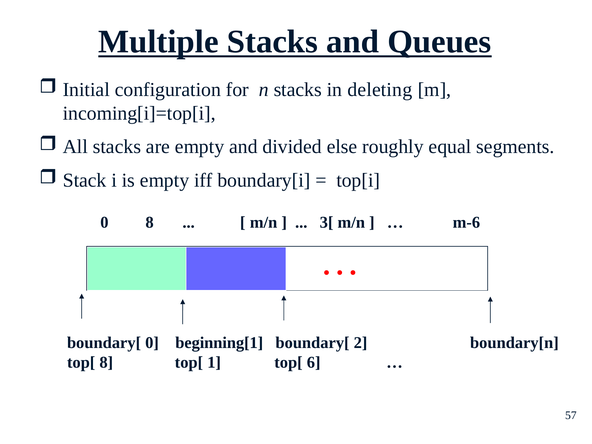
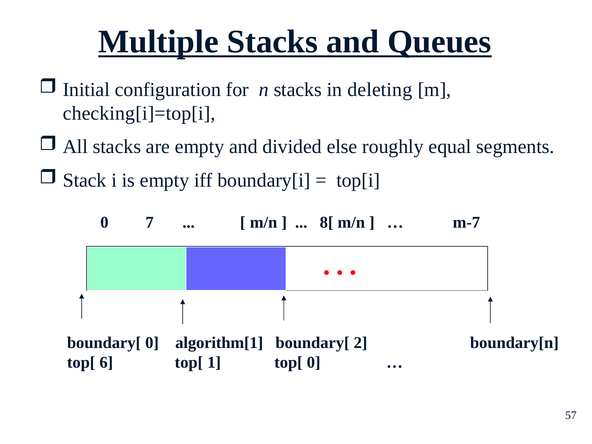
incoming[i]=top[i: incoming[i]=top[i -> checking[i]=top[i
0 8: 8 -> 7
3[: 3[ -> 8[
m-6: m-6 -> m-7
beginning[1: beginning[1 -> algorithm[1
top[ 8: 8 -> 6
top[ 6: 6 -> 0
